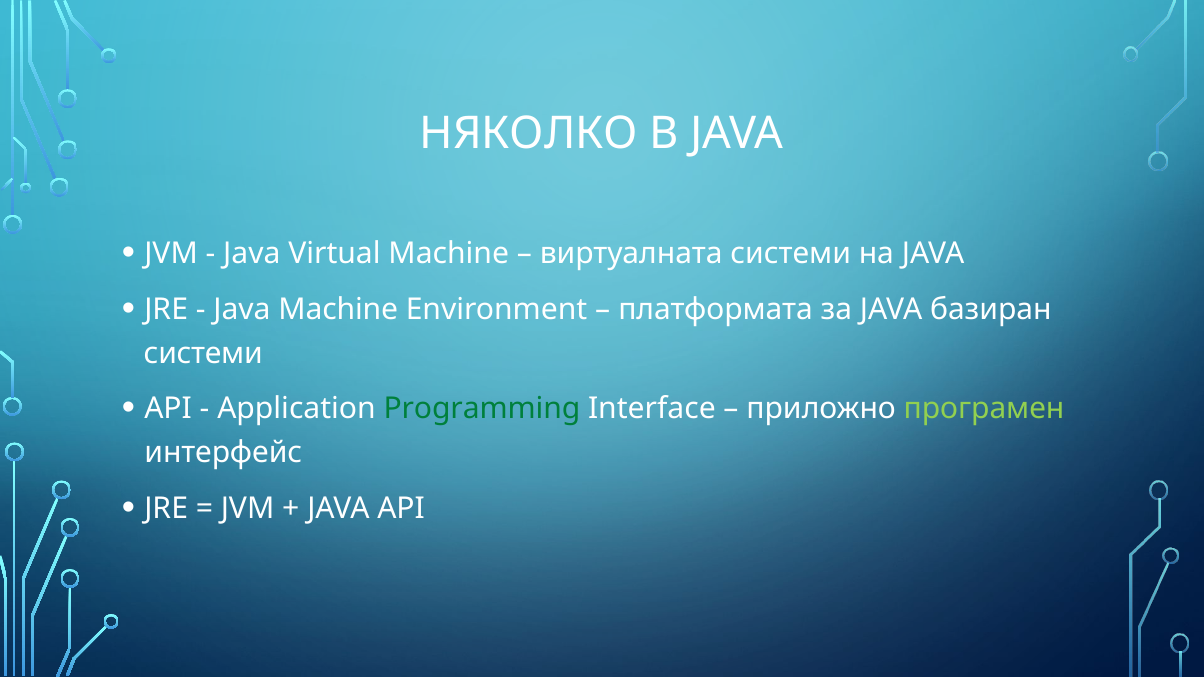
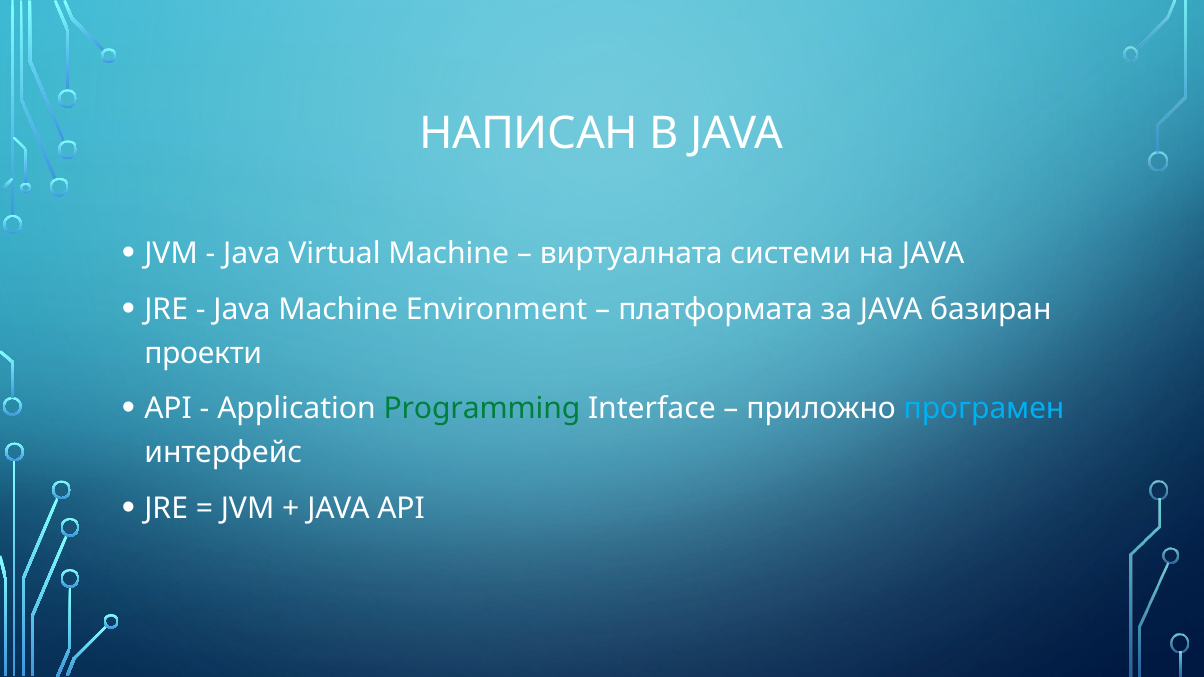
НЯКОЛКО: НЯКОЛКО -> НАПИСАН
системи at (203, 353): системи -> проекти
програмен colour: light green -> light blue
